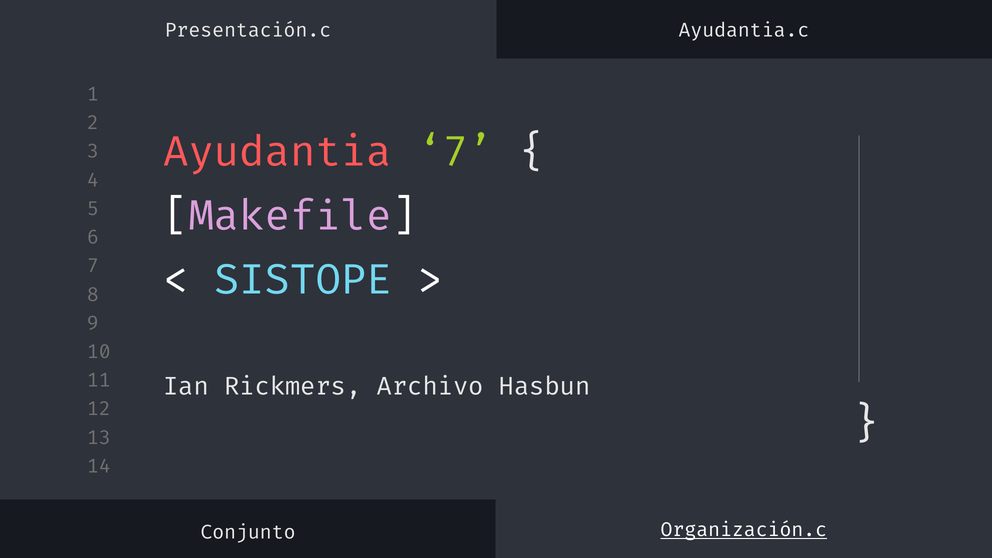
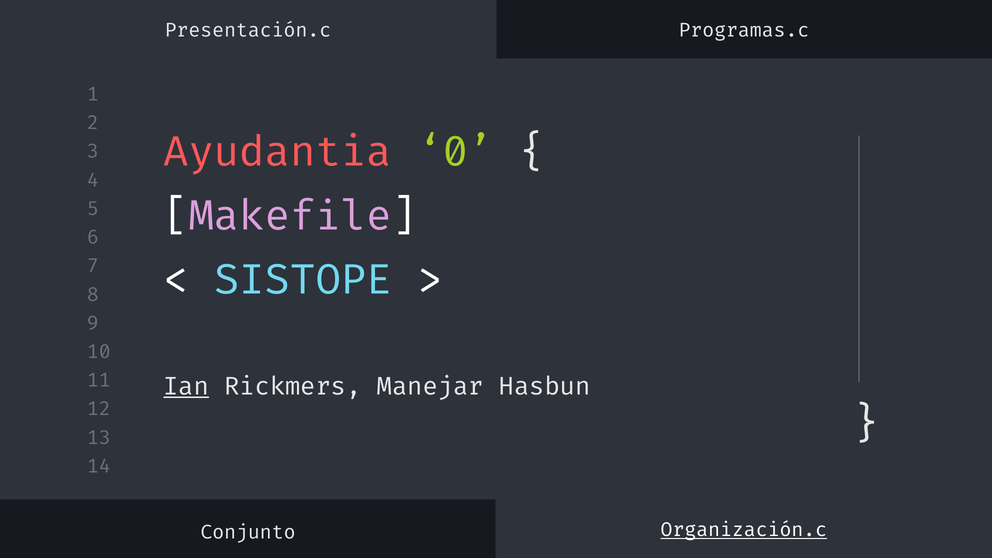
Ayudantia.c: Ayudantia.c -> Programas.c
Ayudantia 7: 7 -> 0
Ian underline: none -> present
Archivo: Archivo -> Manejar
